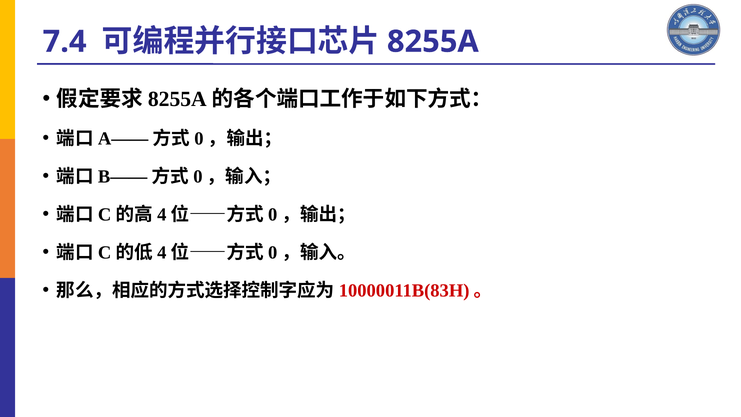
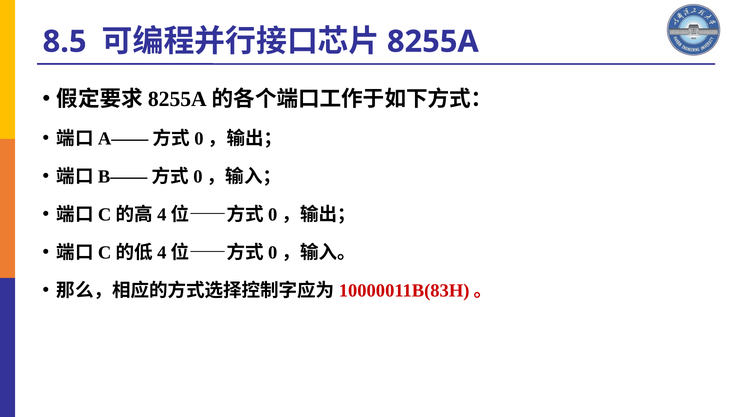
7.4: 7.4 -> 8.5
